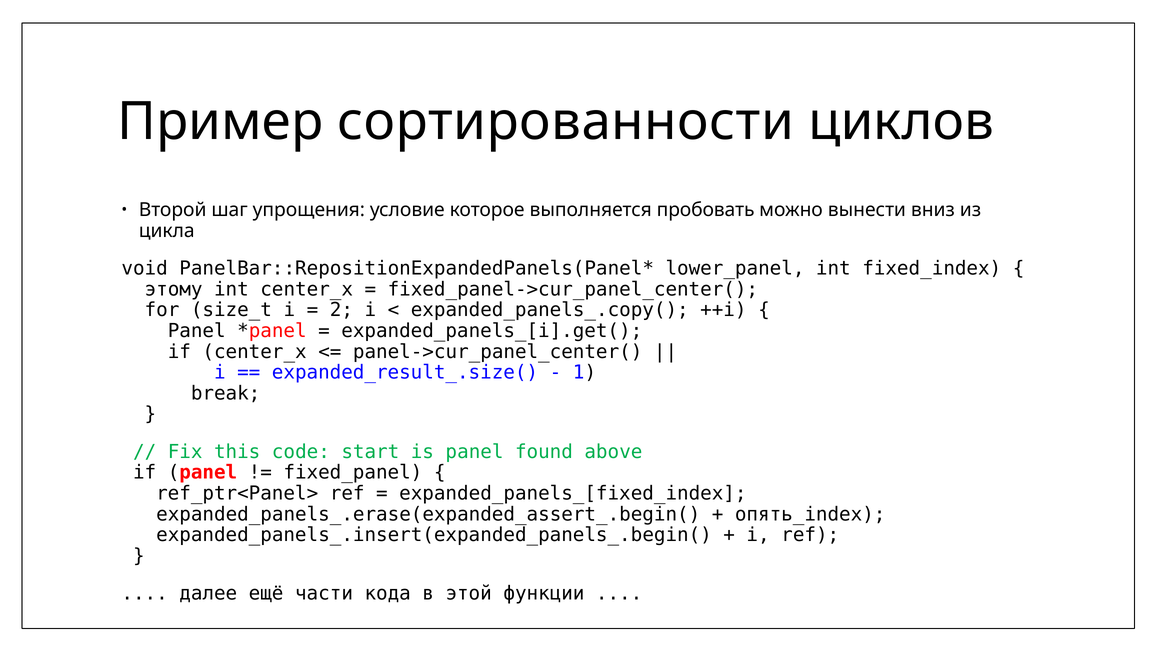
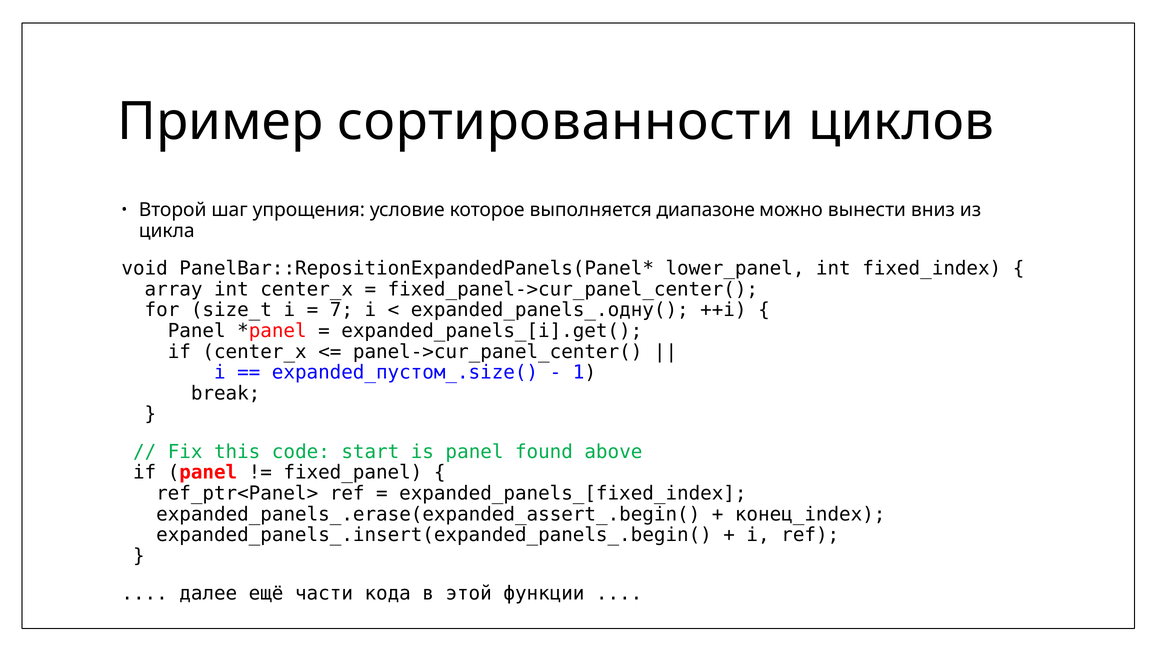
пробовать: пробовать -> диапазоне
этому: этому -> array
2: 2 -> 7
expanded_panels_.copy(: expanded_panels_.copy( -> expanded_panels_.одну(
expanded_result_.size(: expanded_result_.size( -> expanded_пустом_.size(
опять_index: опять_index -> конец_index
